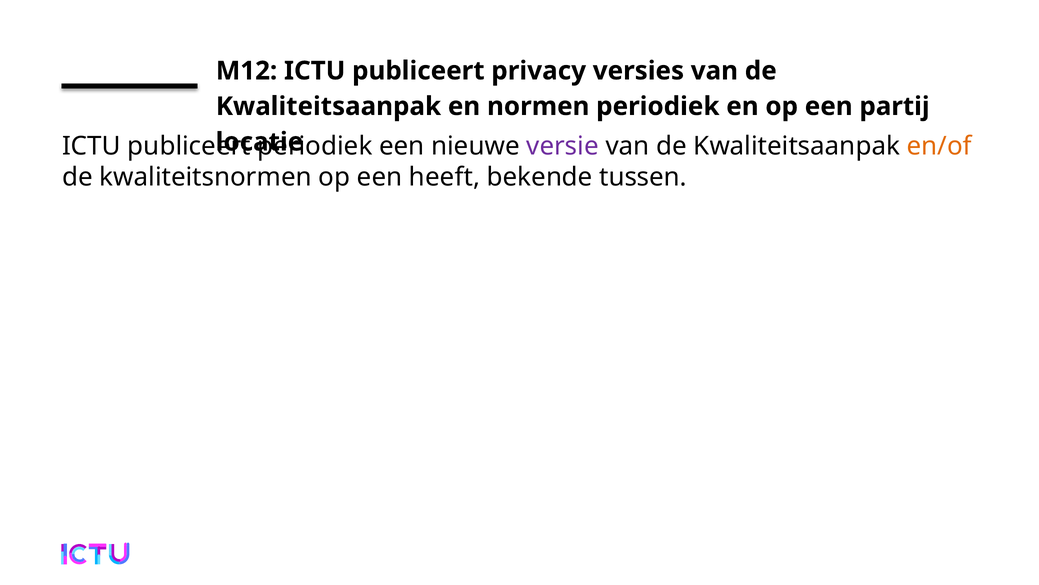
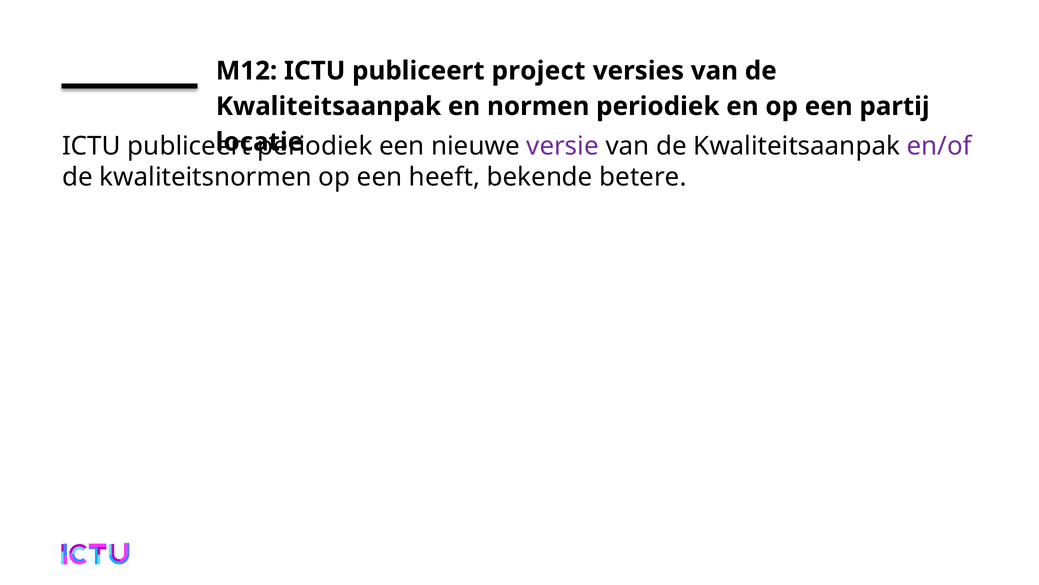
privacy: privacy -> project
en/of colour: orange -> purple
tussen: tussen -> betere
